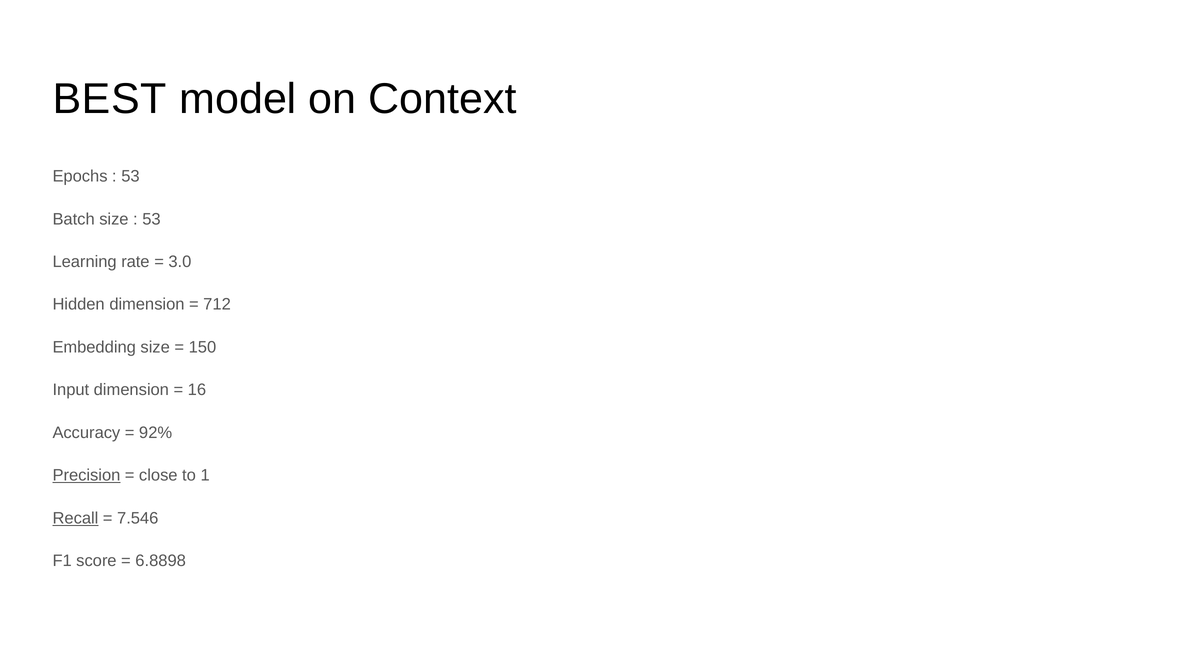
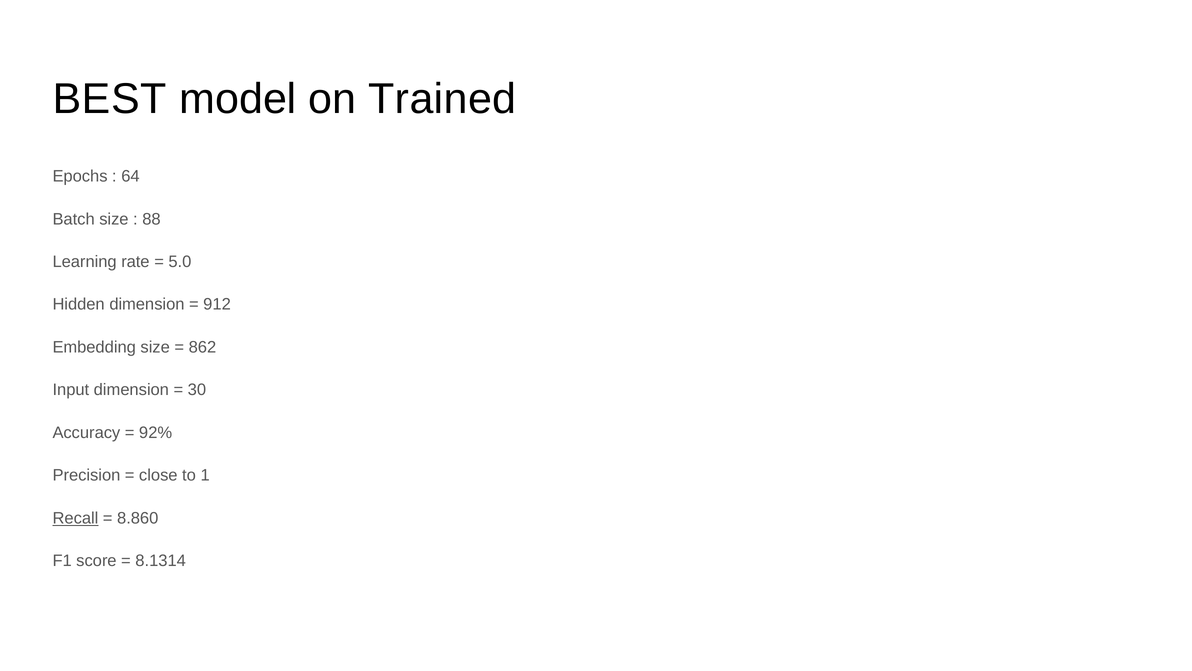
Context: Context -> Trained
53 at (130, 176): 53 -> 64
53 at (152, 219): 53 -> 88
3.0: 3.0 -> 5.0
712: 712 -> 912
150: 150 -> 862
16: 16 -> 30
Precision underline: present -> none
7.546: 7.546 -> 8.860
6.8898: 6.8898 -> 8.1314
